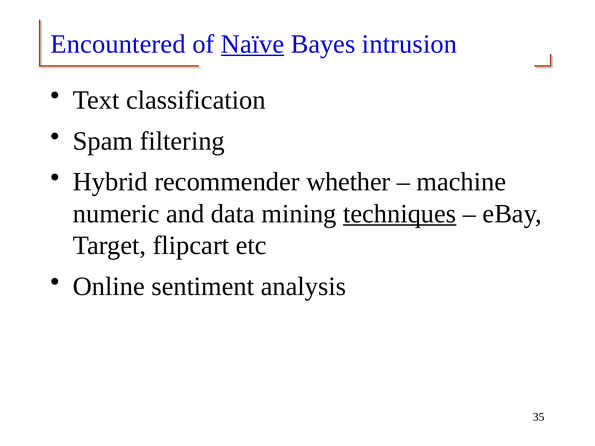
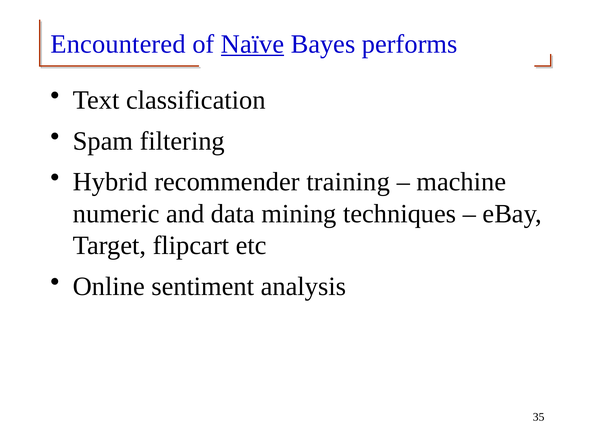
intrusion: intrusion -> performs
whether: whether -> training
techniques underline: present -> none
